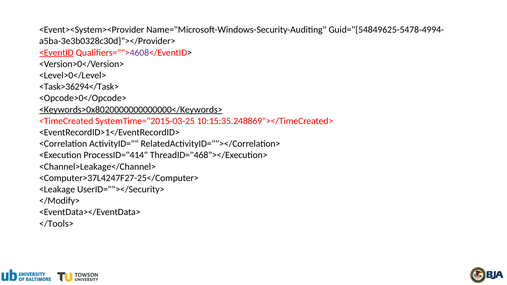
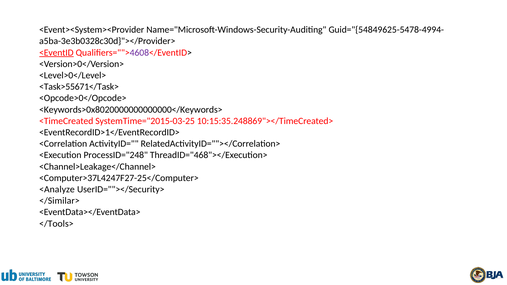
<Task>36294</Task>: <Task>36294</Task> -> <Task>55671</Task>
<Keywords>0x8020000000000000</Keywords> underline: present -> none
ProcessID="414: ProcessID="414 -> ProcessID="248
<Leakage: <Leakage -> <Analyze
</Modify>: </Modify> -> </Similar>
